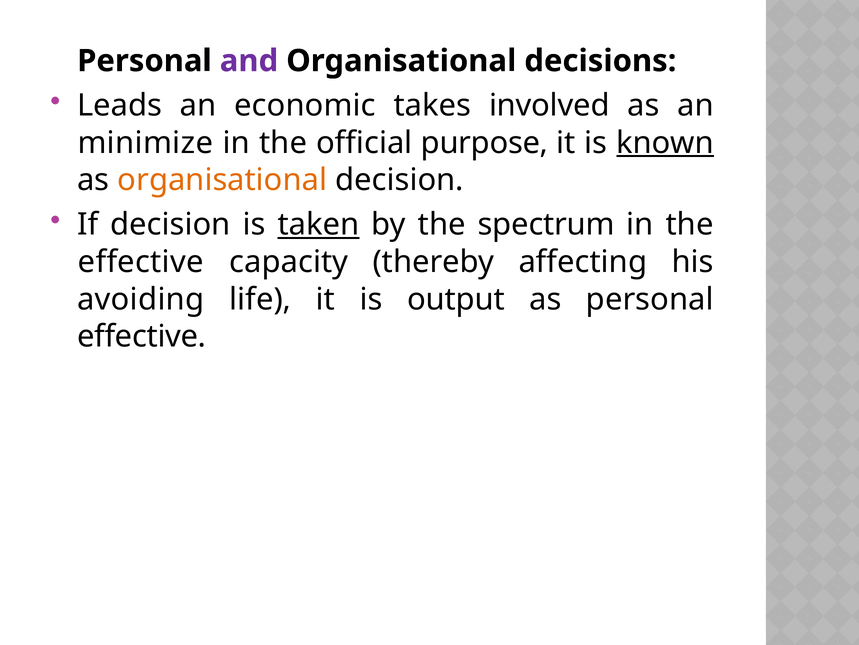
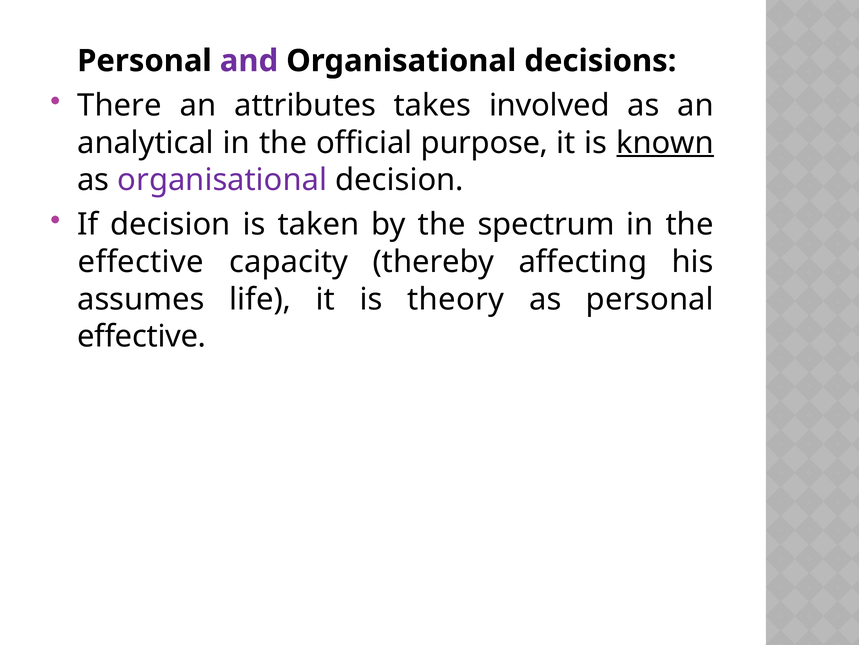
Leads: Leads -> There
economic: economic -> attributes
minimize: minimize -> analytical
organisational at (222, 180) colour: orange -> purple
taken underline: present -> none
avoiding: avoiding -> assumes
output: output -> theory
